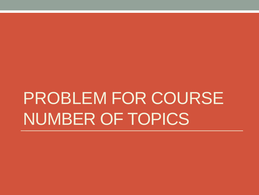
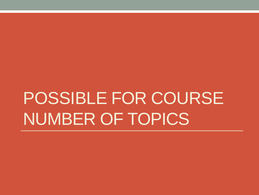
PROBLEM: PROBLEM -> POSSIBLE
